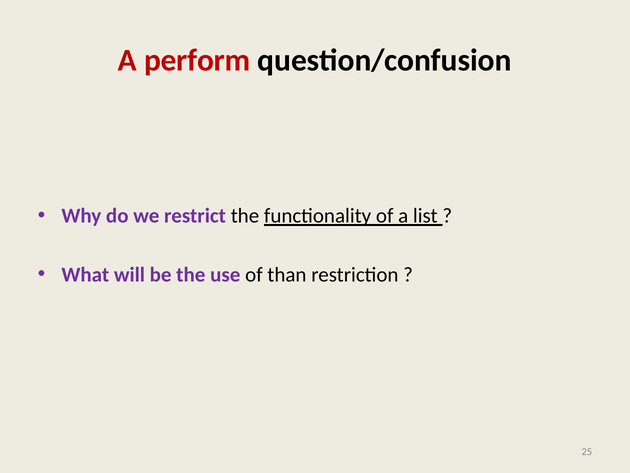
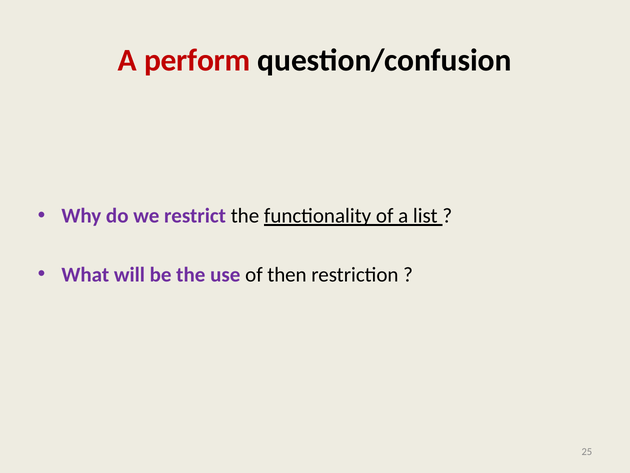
than: than -> then
